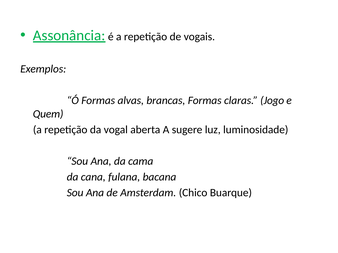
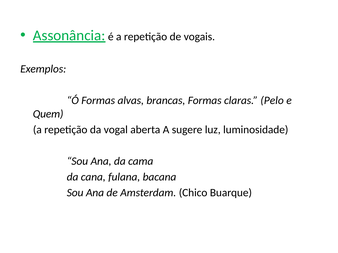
Jogo: Jogo -> Pelo
